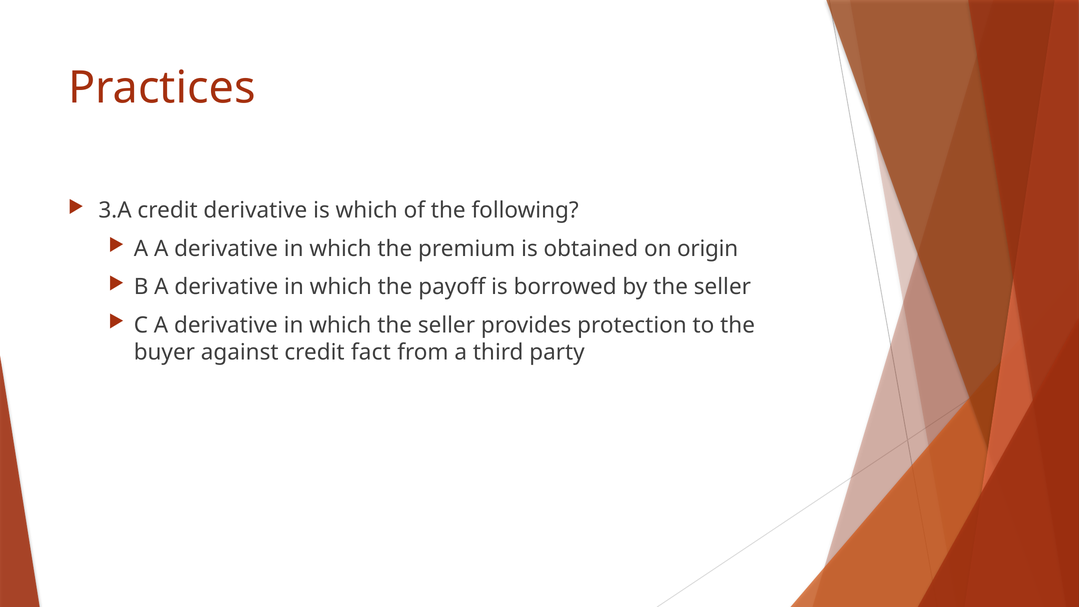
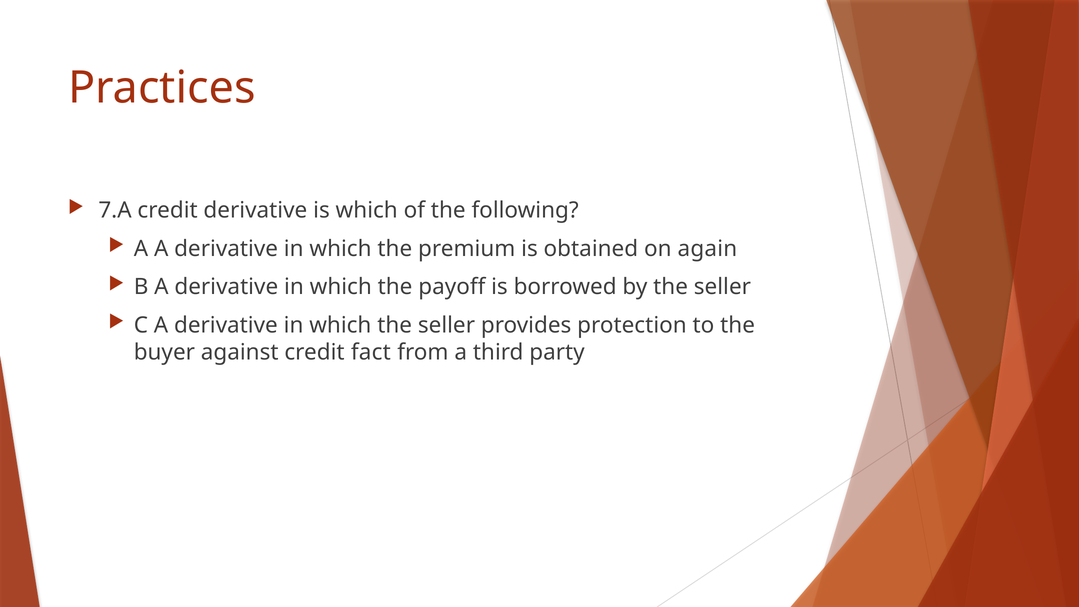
3.A: 3.A -> 7.A
origin: origin -> again
